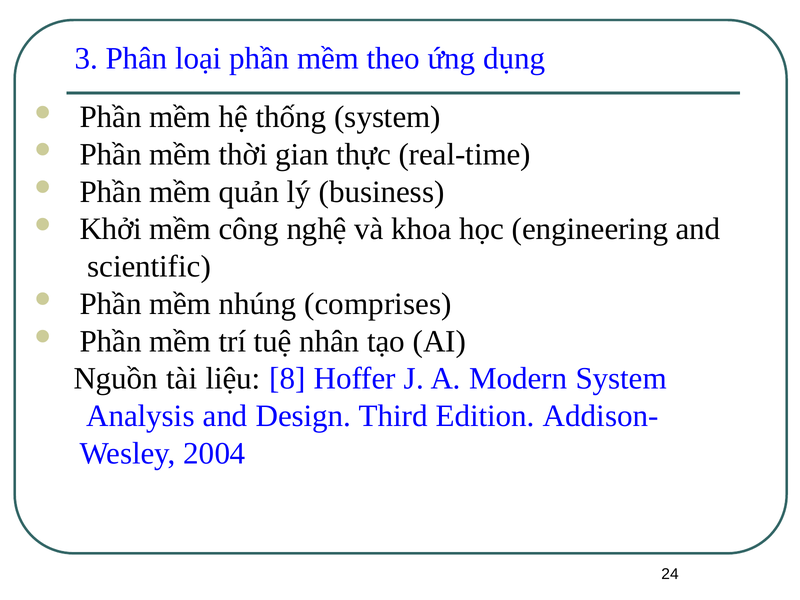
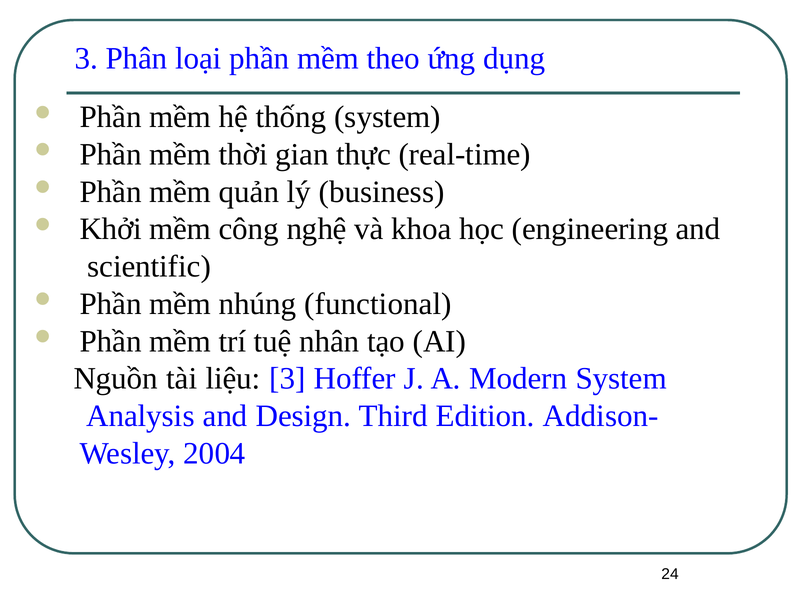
comprises: comprises -> functional
liệu 8: 8 -> 3
